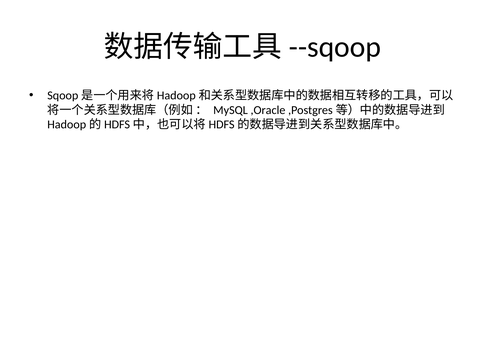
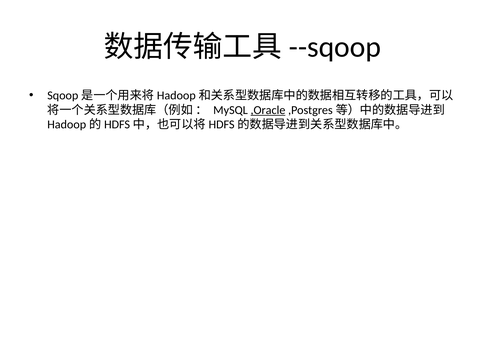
,Oracle underline: none -> present
